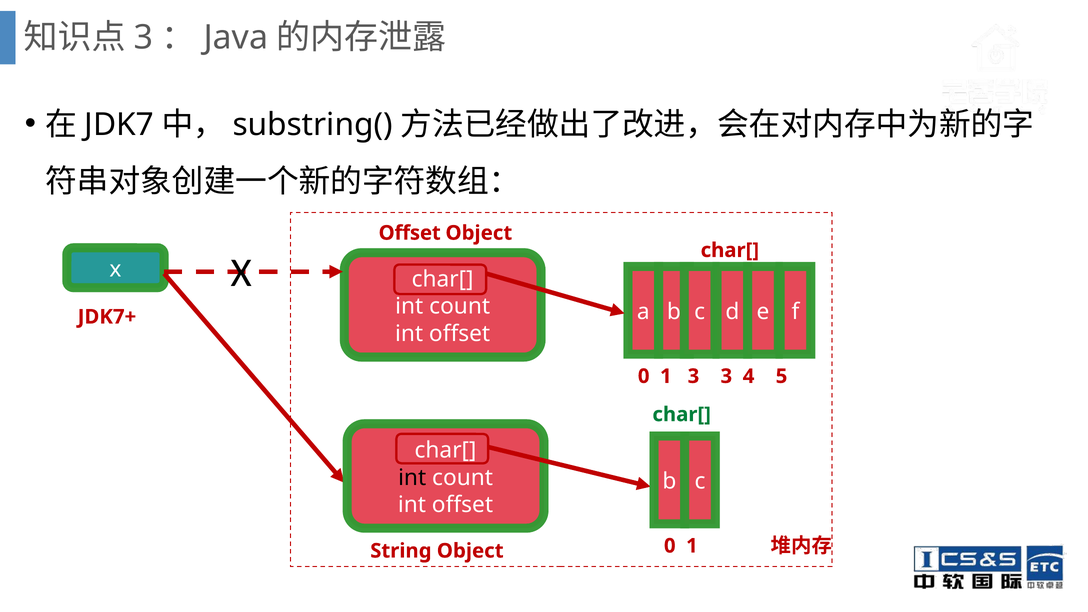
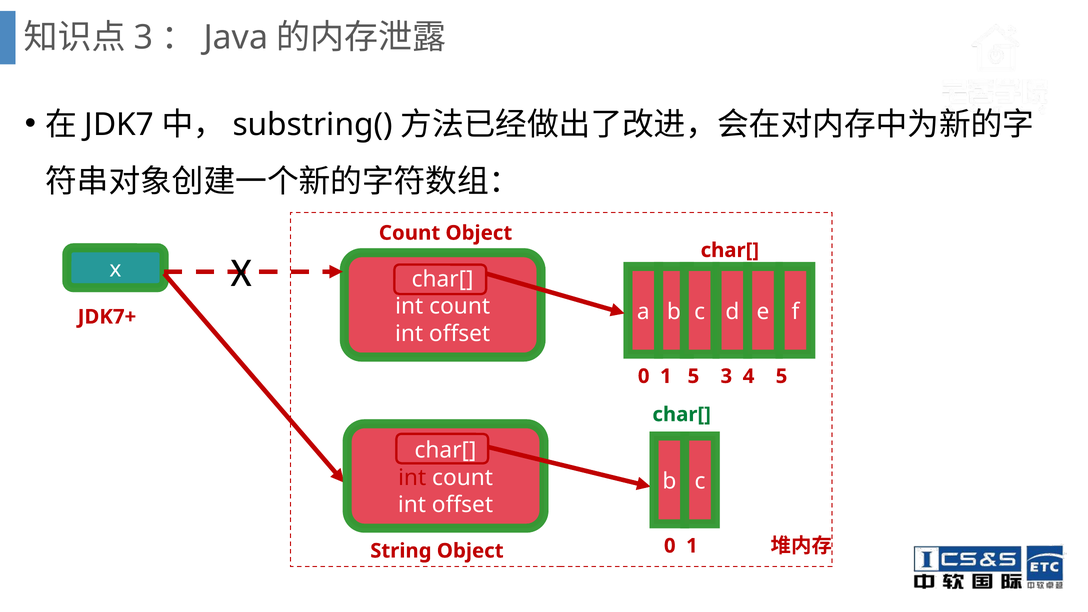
Offset at (410, 233): Offset -> Count
1 3: 3 -> 5
int at (412, 478) colour: black -> red
